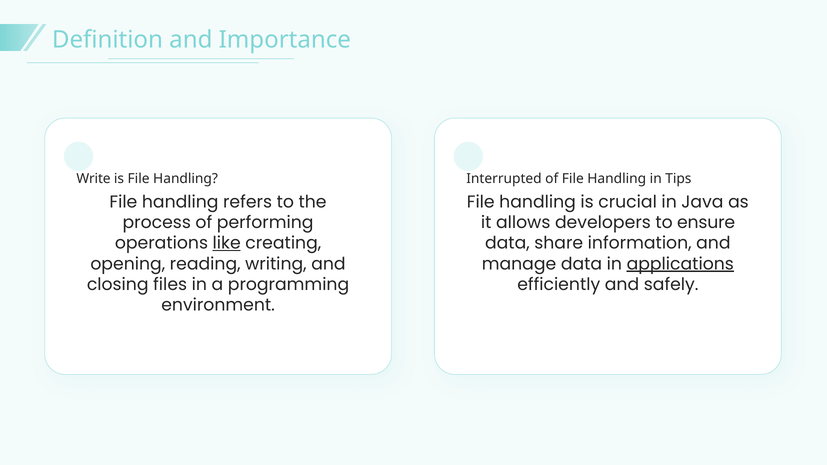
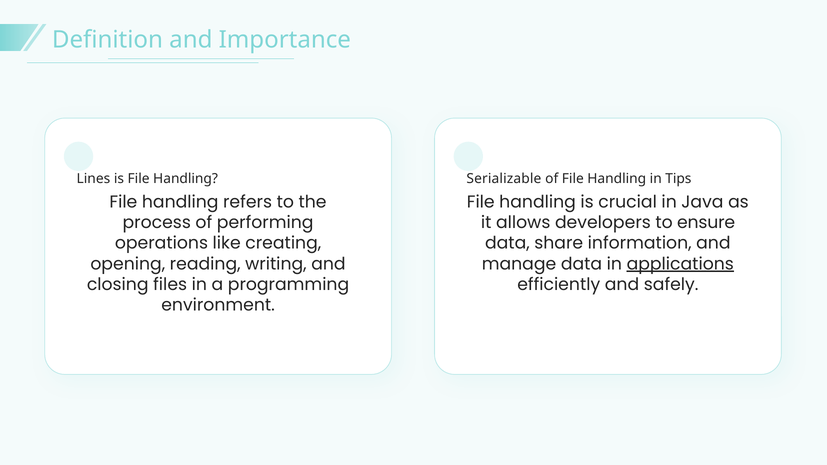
Write: Write -> Lines
Interrupted: Interrupted -> Serializable
like underline: present -> none
